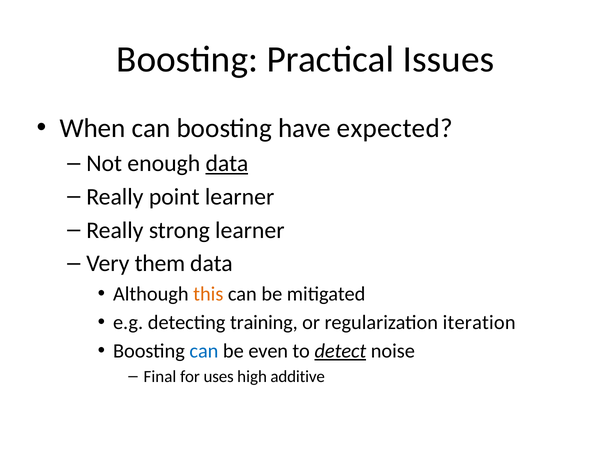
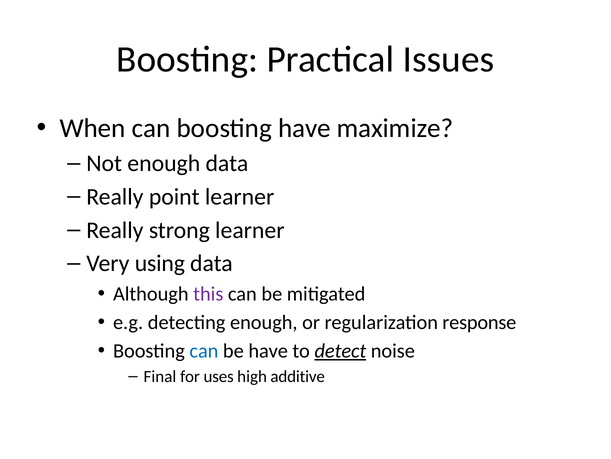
expected: expected -> maximize
data at (227, 163) underline: present -> none
them: them -> using
this colour: orange -> purple
detecting training: training -> enough
iteration: iteration -> response
be even: even -> have
